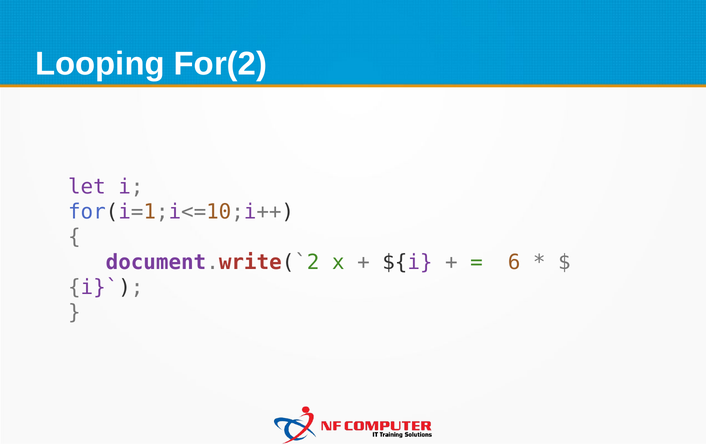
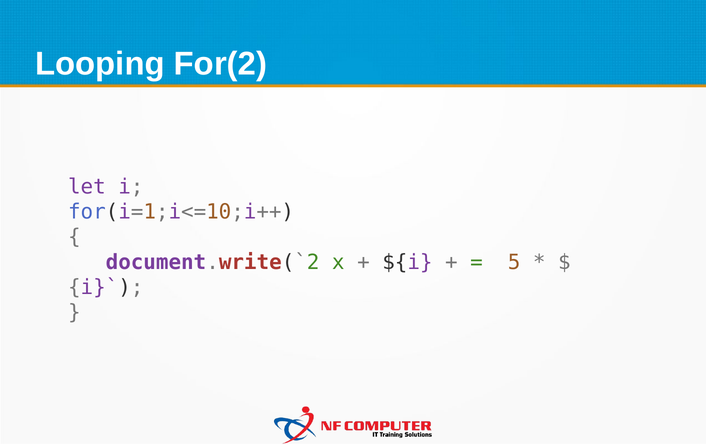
6: 6 -> 5
